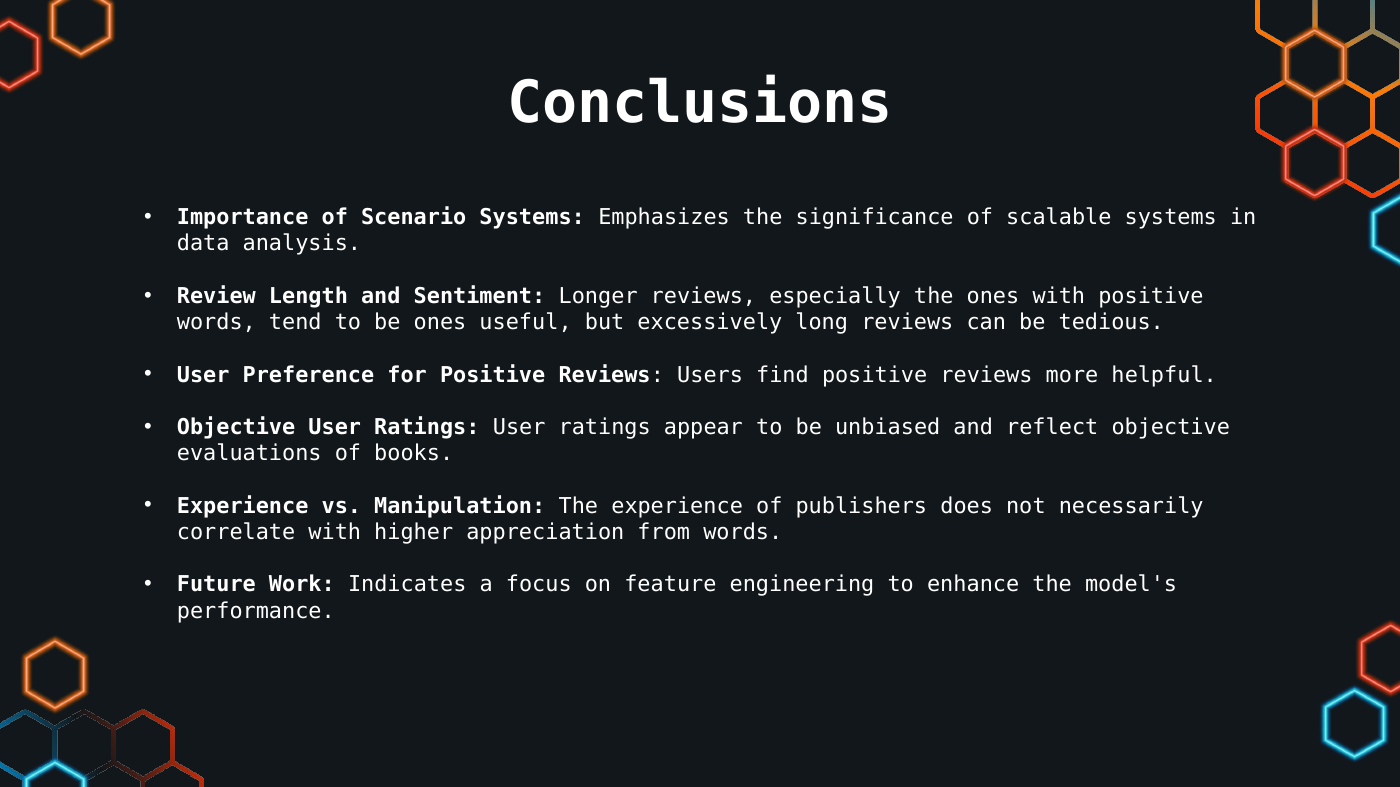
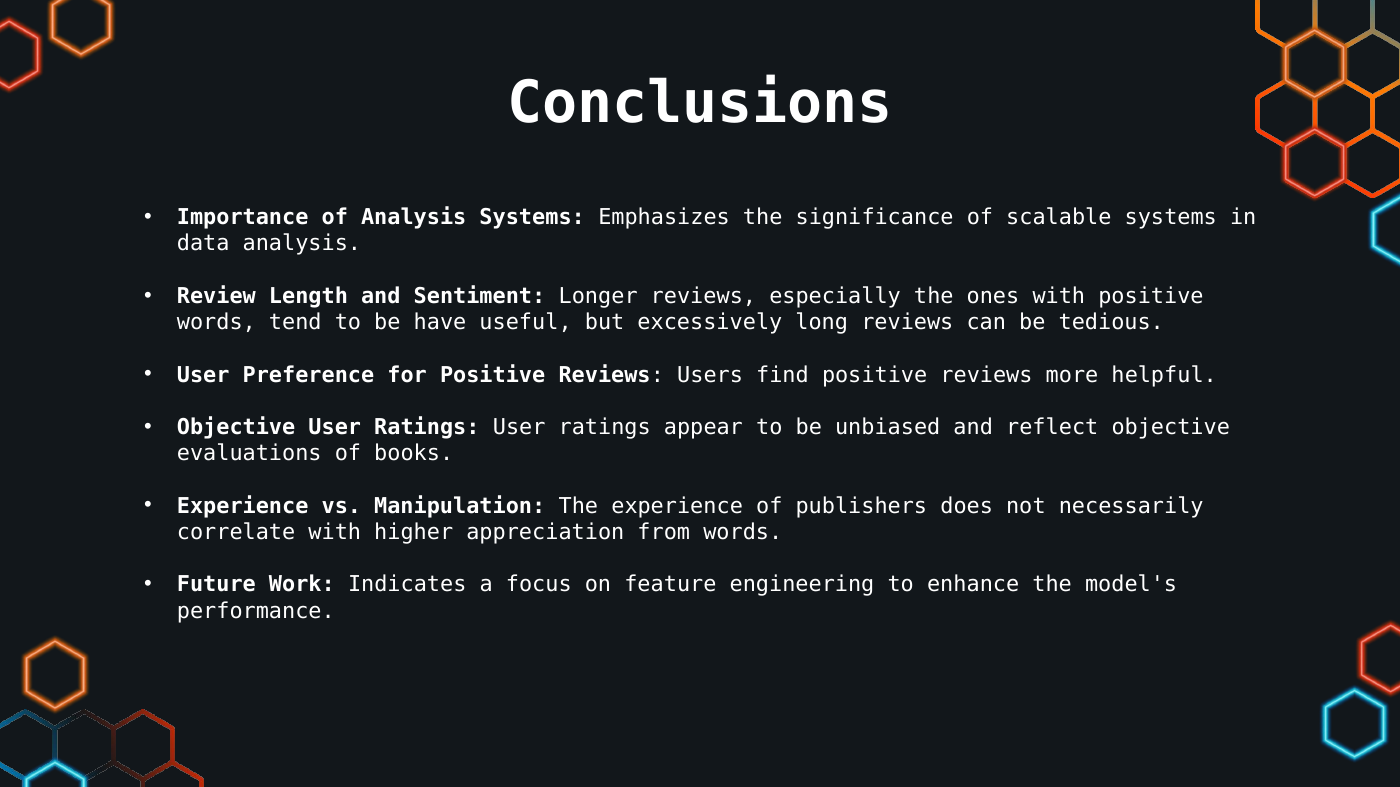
of Scenario: Scenario -> Analysis
be ones: ones -> have
